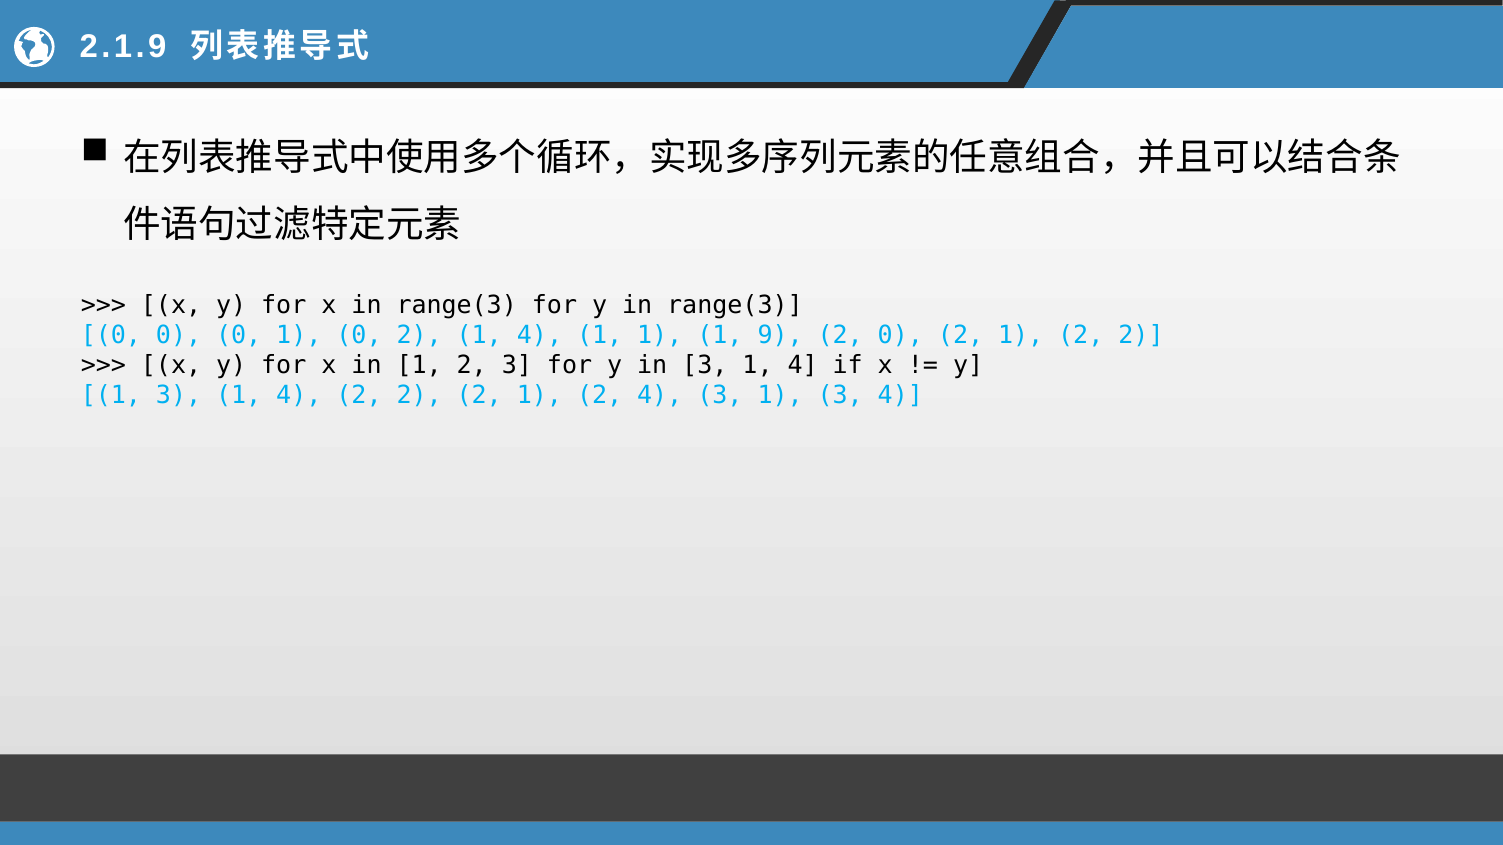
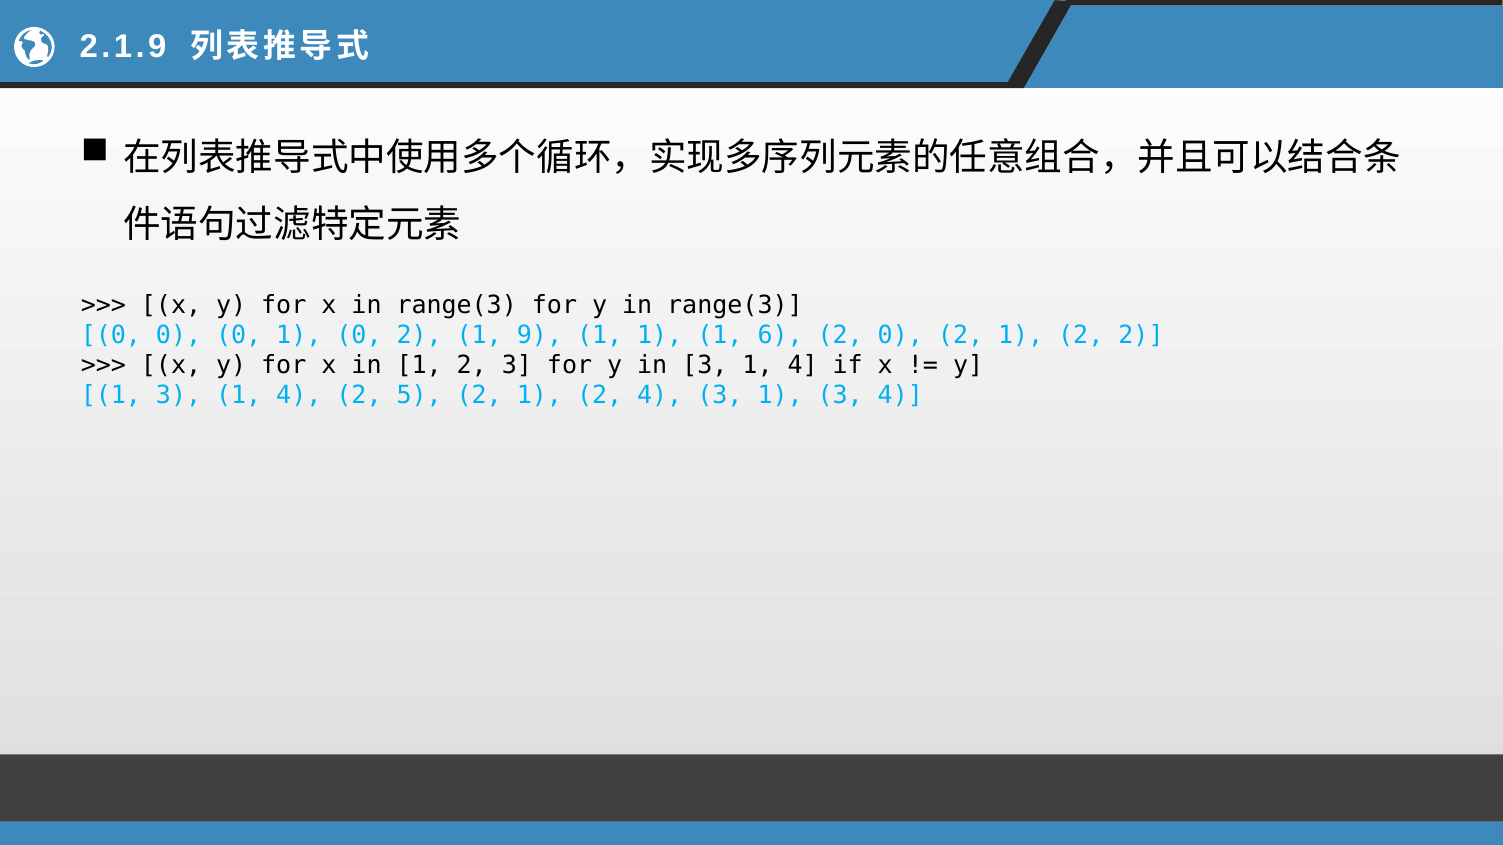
2 1 4: 4 -> 9
9: 9 -> 6
4 2 2: 2 -> 5
